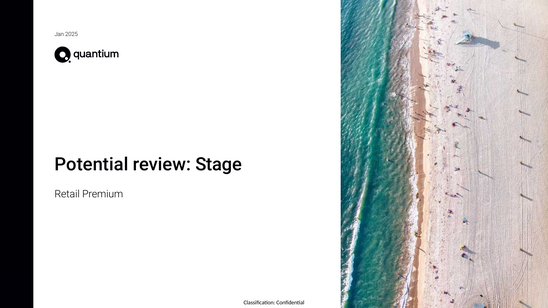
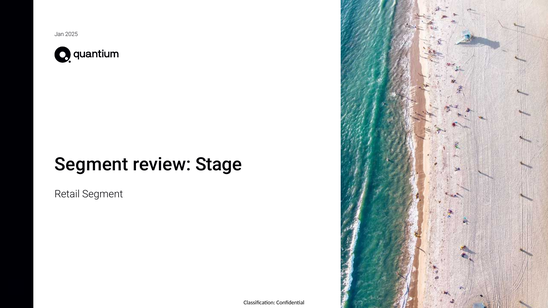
Potential at (91, 165): Potential -> Segment
Retail Premium: Premium -> Segment
